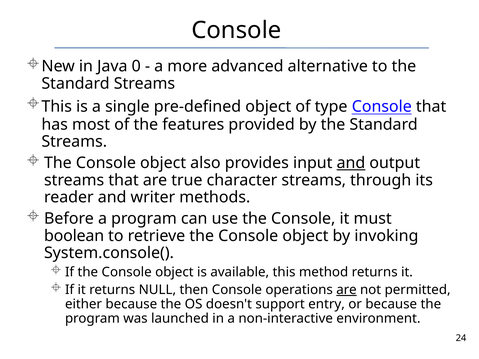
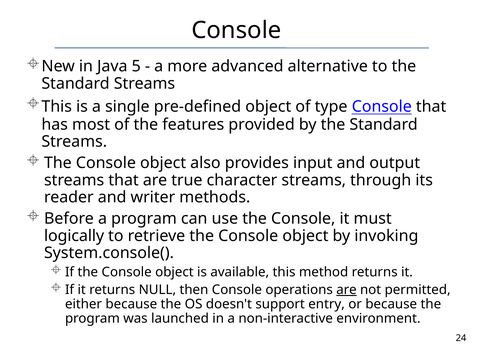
0: 0 -> 5
and at (351, 163) underline: present -> none
boolean: boolean -> logically
